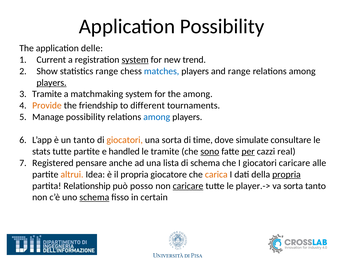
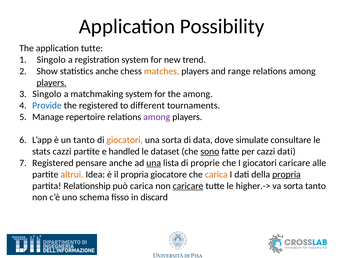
application delle: delle -> tutte
Current at (51, 60): Current -> Singolo
system at (135, 60) underline: present -> none
statistics range: range -> anche
matches colour: blue -> orange
Tramite at (47, 94): Tramite -> Singolo
Provide colour: orange -> blue
the friendship: friendship -> registered
Manage possibility: possibility -> repertoire
among at (157, 117) colour: blue -> purple
time: time -> data
stats tutte: tutte -> cazzi
le tramite: tramite -> dataset
per underline: present -> none
cazzi real: real -> dati
una at (154, 163) underline: none -> present
di schema: schema -> proprie
può posso: posso -> carica
player.->: player.-> -> higher.->
schema at (94, 197) underline: present -> none
certain: certain -> discard
